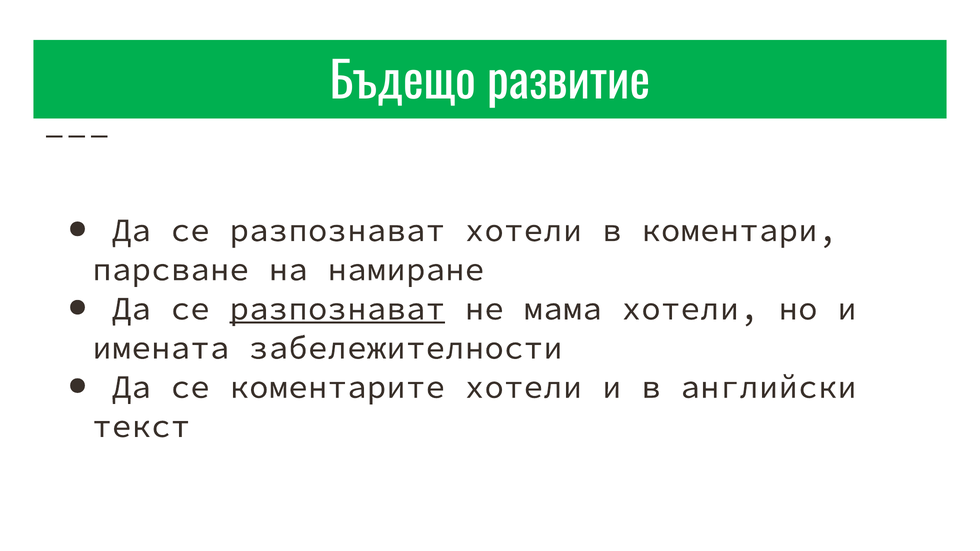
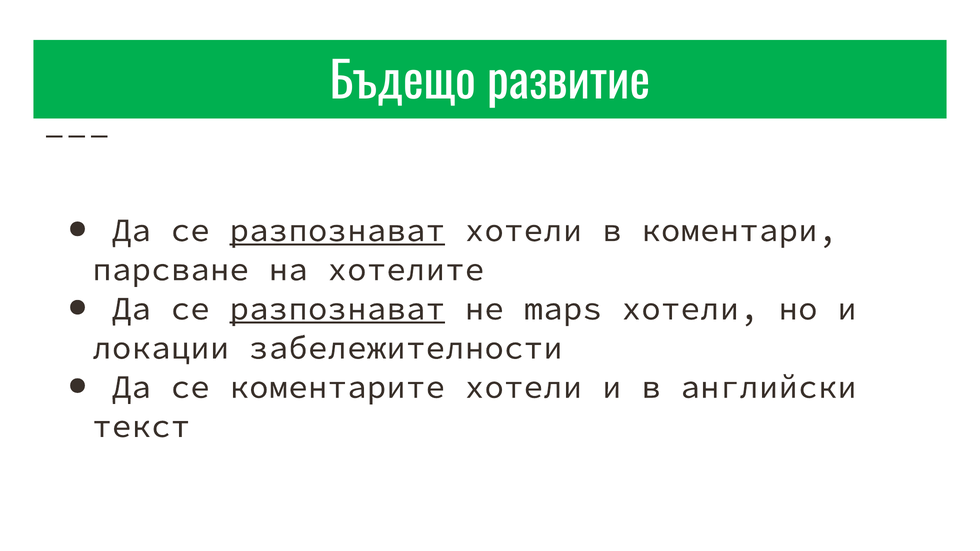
разпознават at (337, 230) underline: none -> present
намиране: намиране -> хотелите
мама: мама -> maps
имената: имената -> локации
